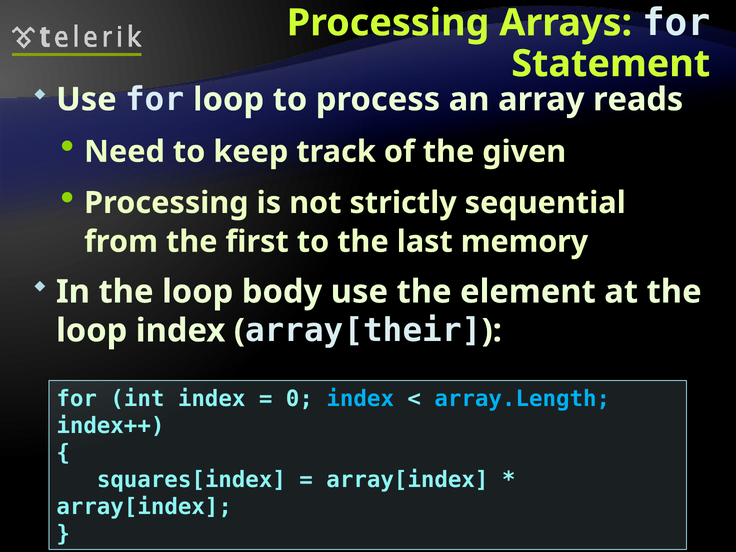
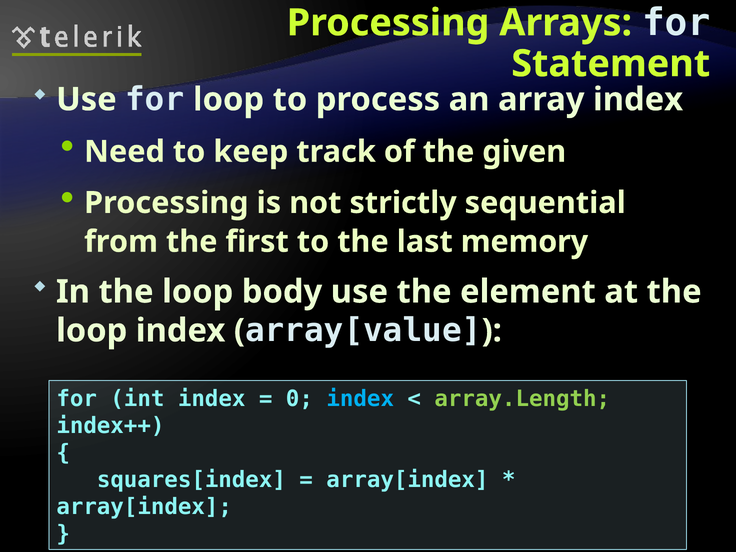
array reads: reads -> index
array[their: array[their -> array[value
array.Length colour: light blue -> light green
